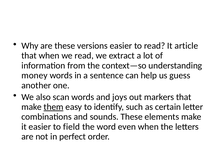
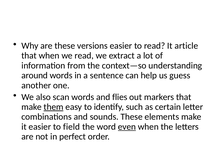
money: money -> around
joys: joys -> flies
even underline: none -> present
